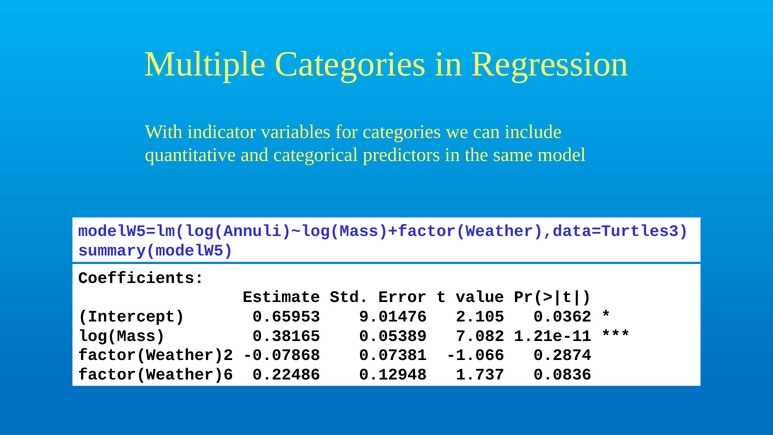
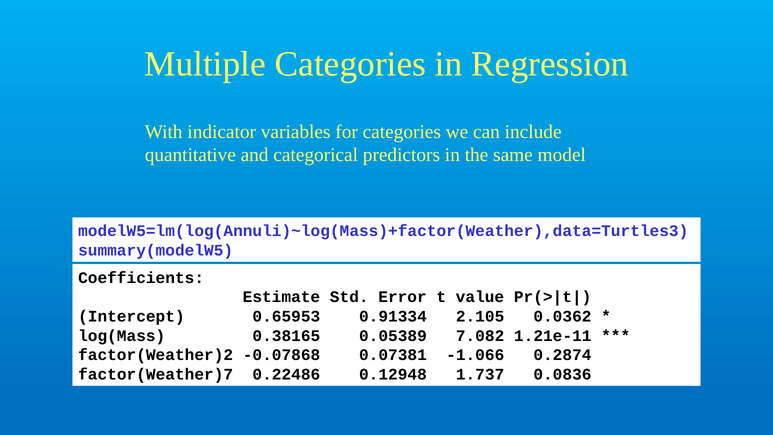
9.01476: 9.01476 -> 0.91334
factor(Weather)6: factor(Weather)6 -> factor(Weather)7
